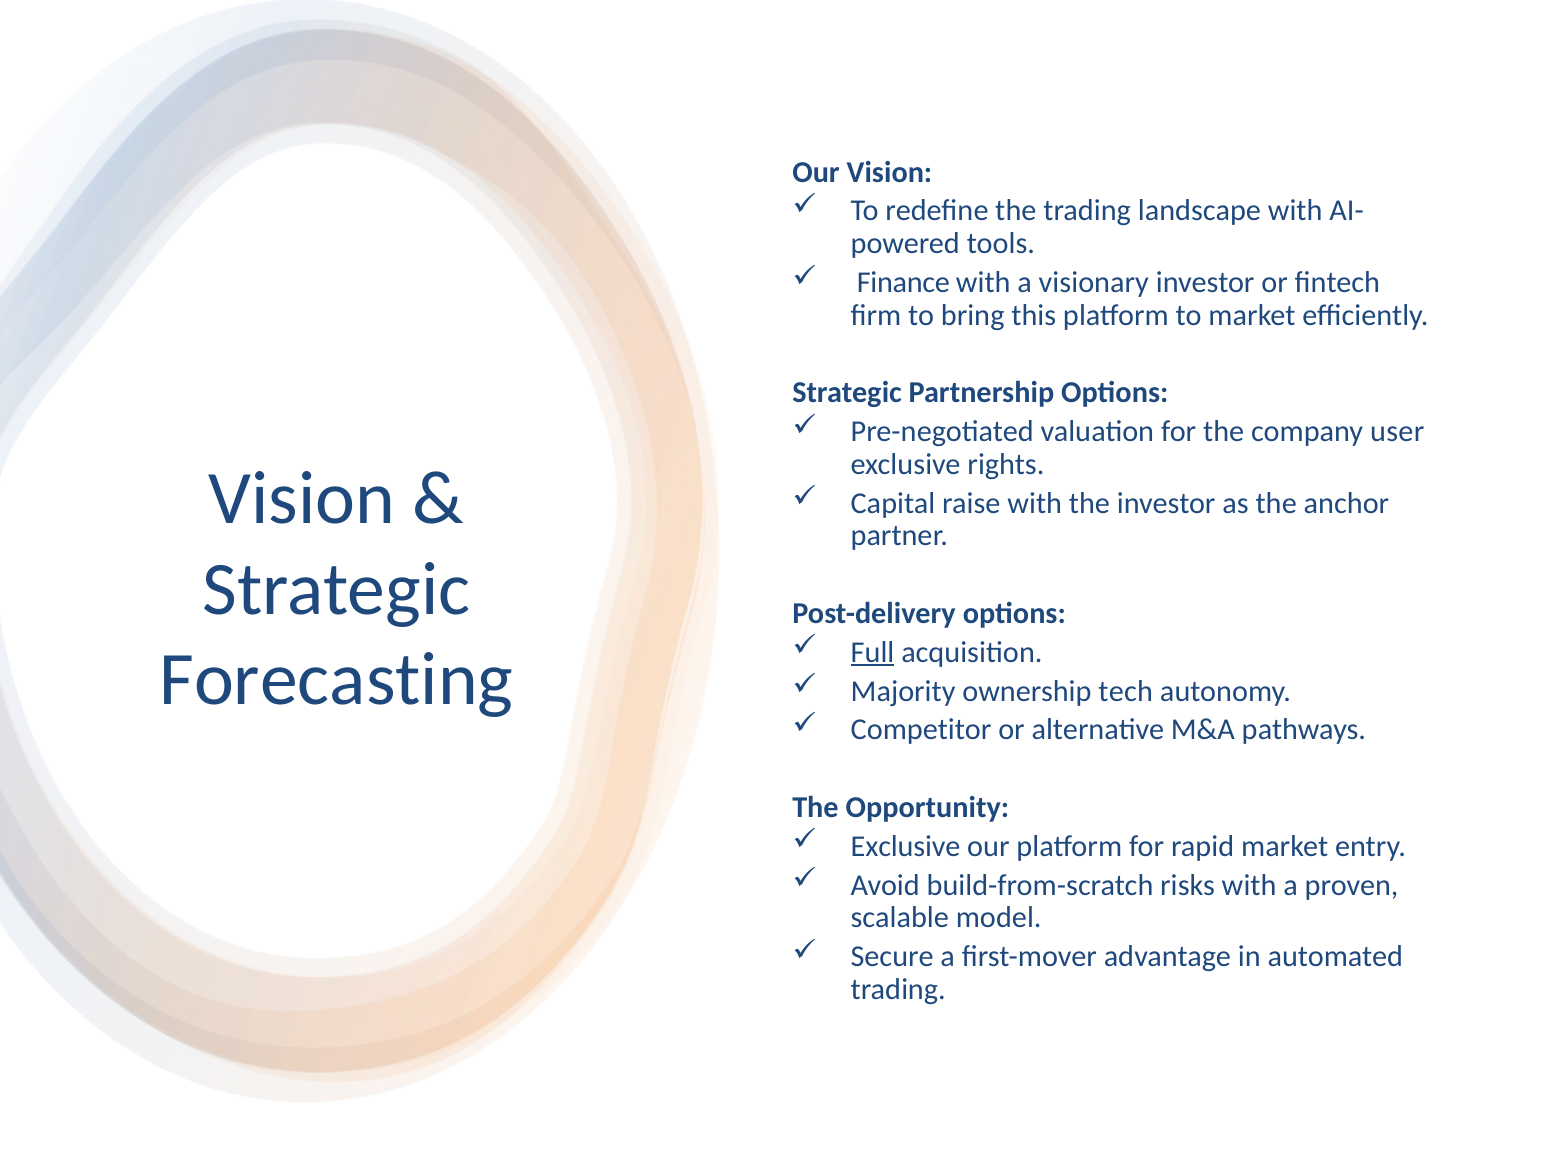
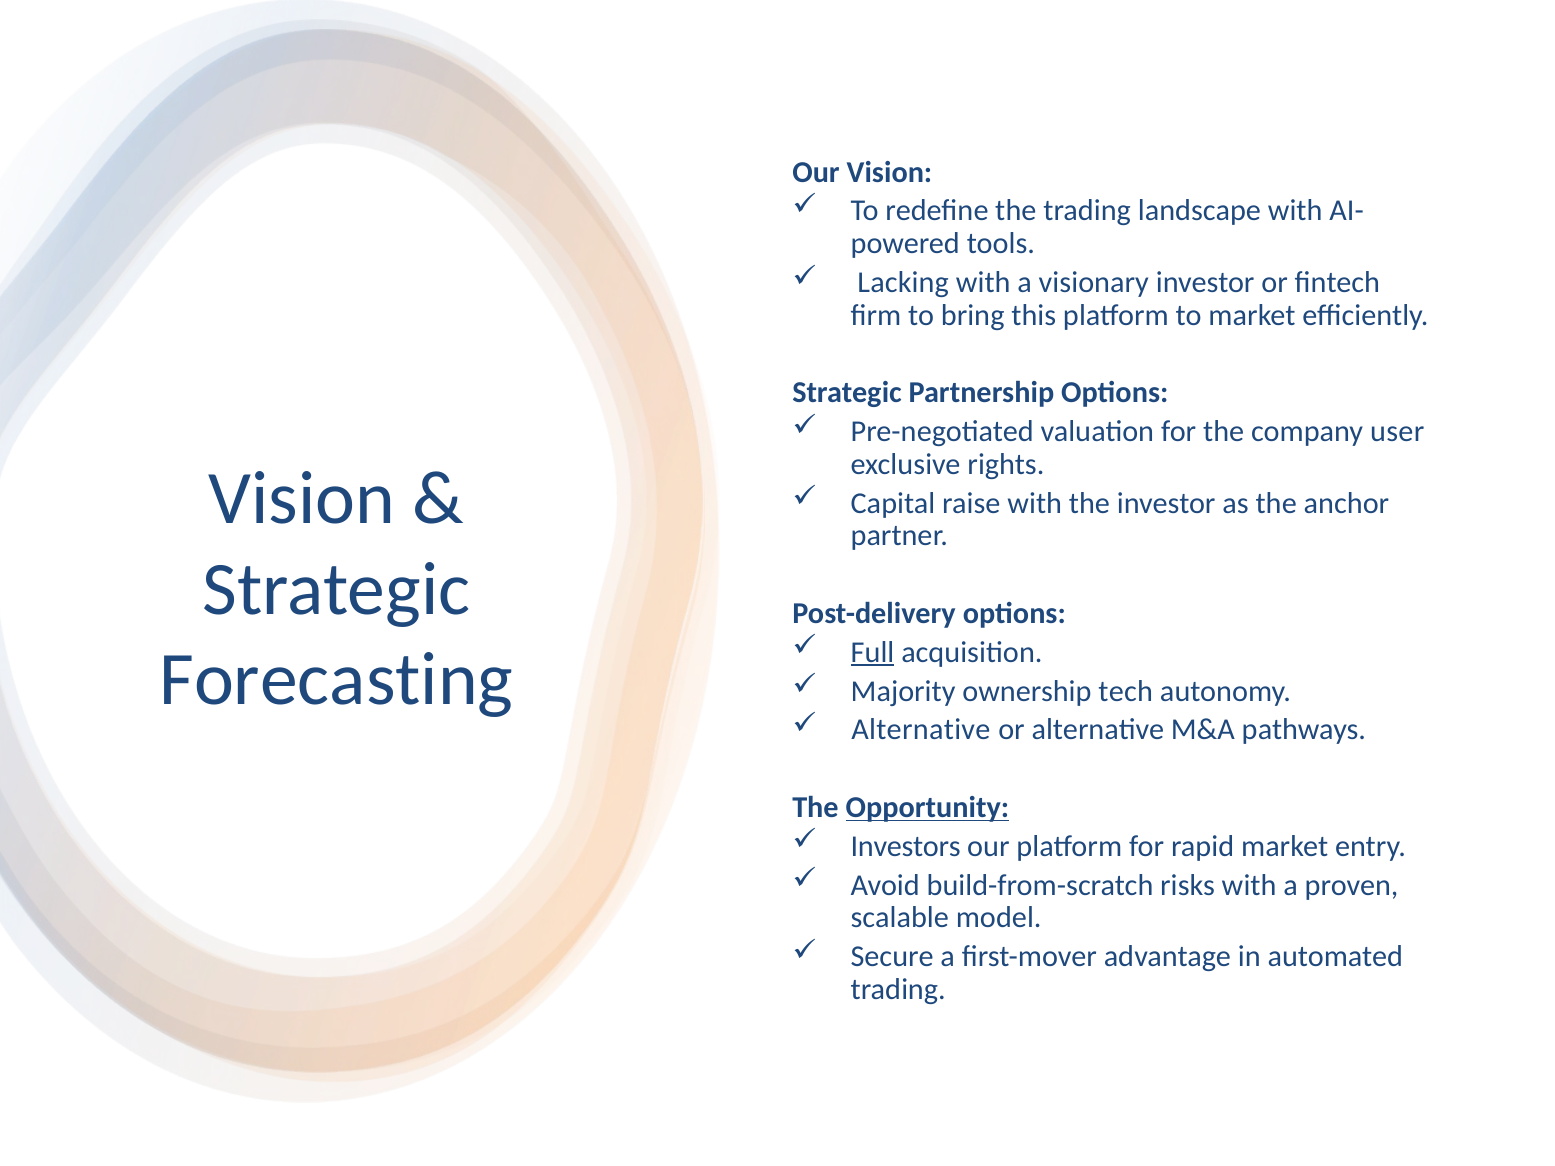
Finance: Finance -> Lacking
Competitor at (921, 730): Competitor -> Alternative
Opportunity underline: none -> present
Exclusive at (906, 846): Exclusive -> Investors
